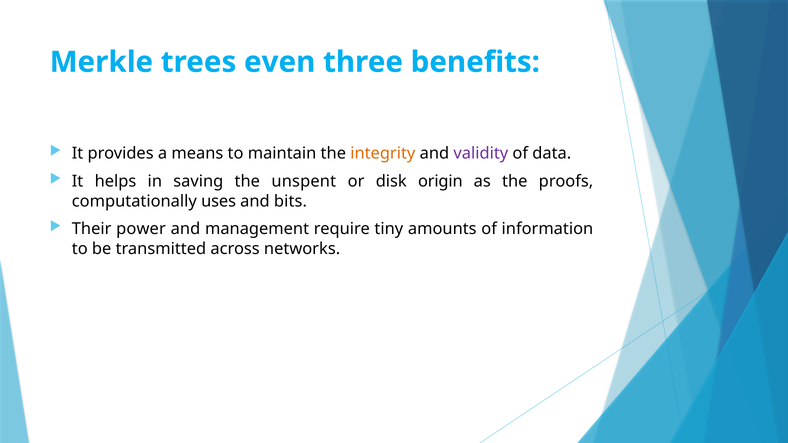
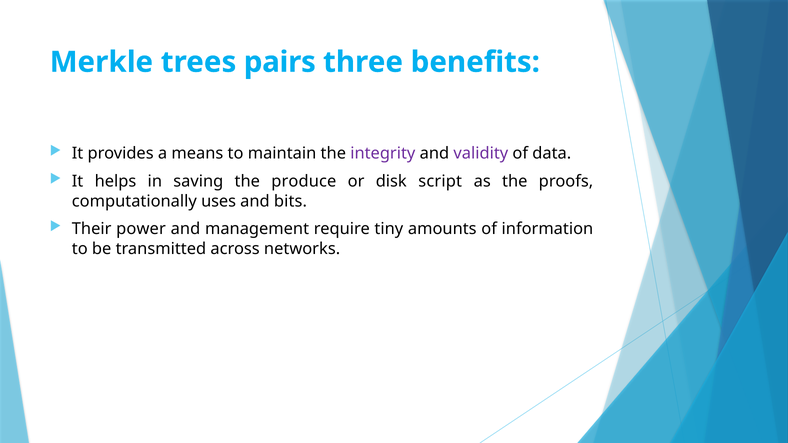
even: even -> pairs
integrity colour: orange -> purple
unspent: unspent -> produce
origin: origin -> script
